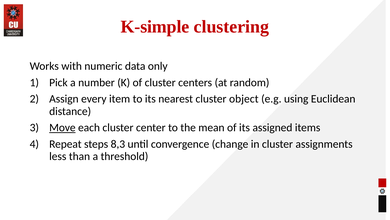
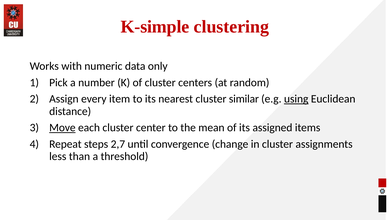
object: object -> similar
using underline: none -> present
8,3: 8,3 -> 2,7
